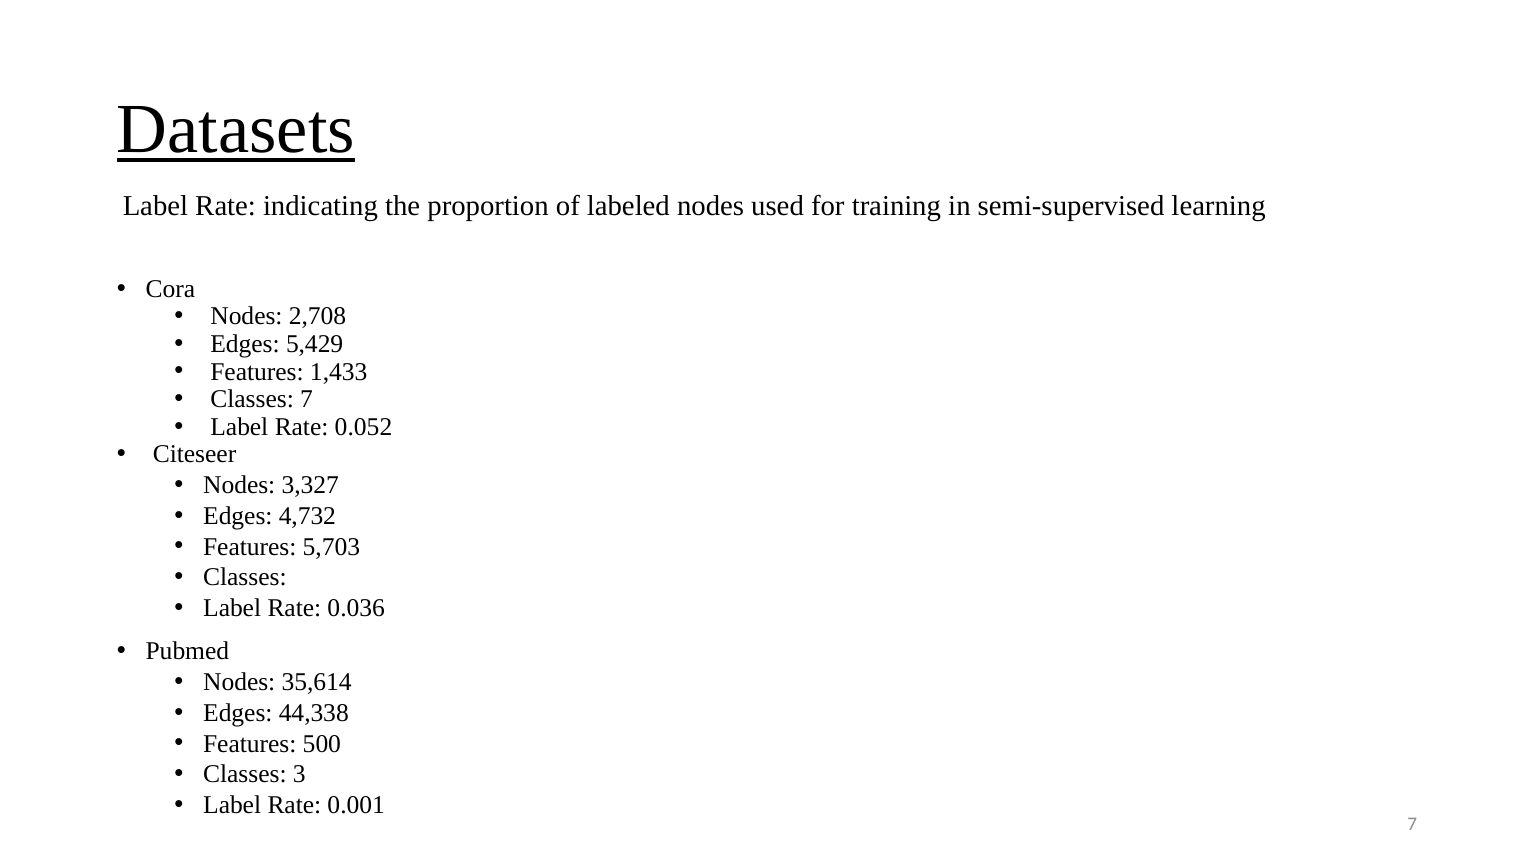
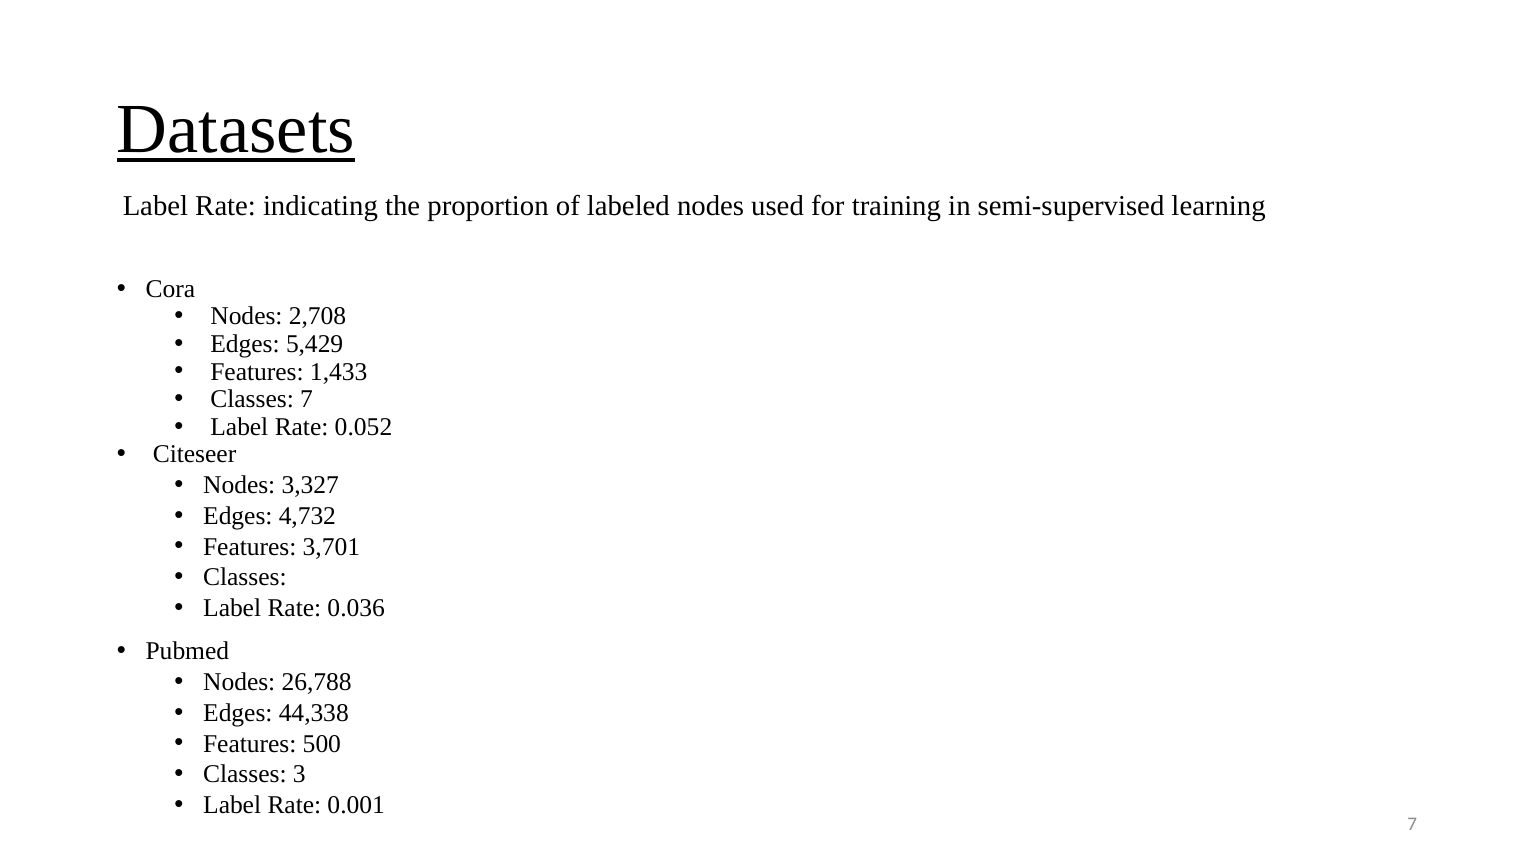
5,703: 5,703 -> 3,701
35,614: 35,614 -> 26,788
